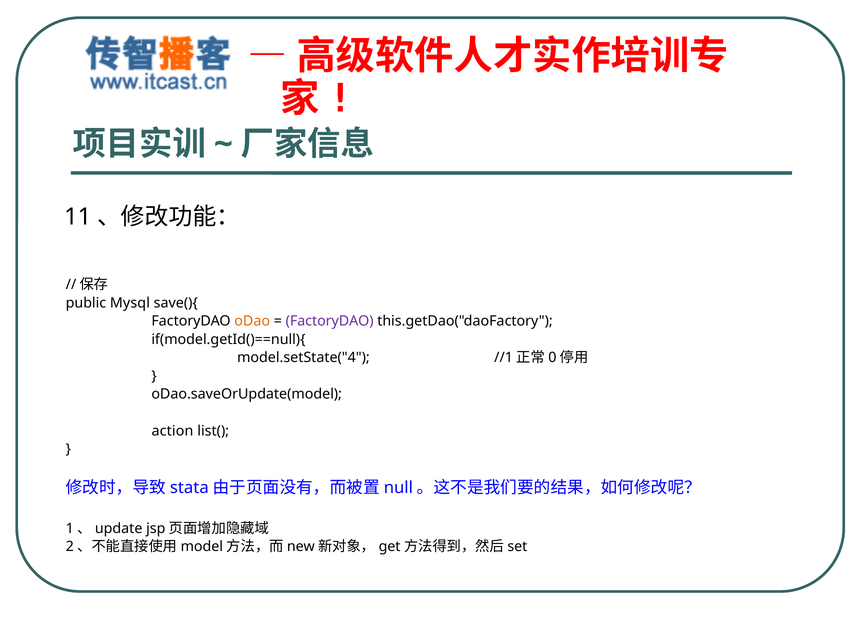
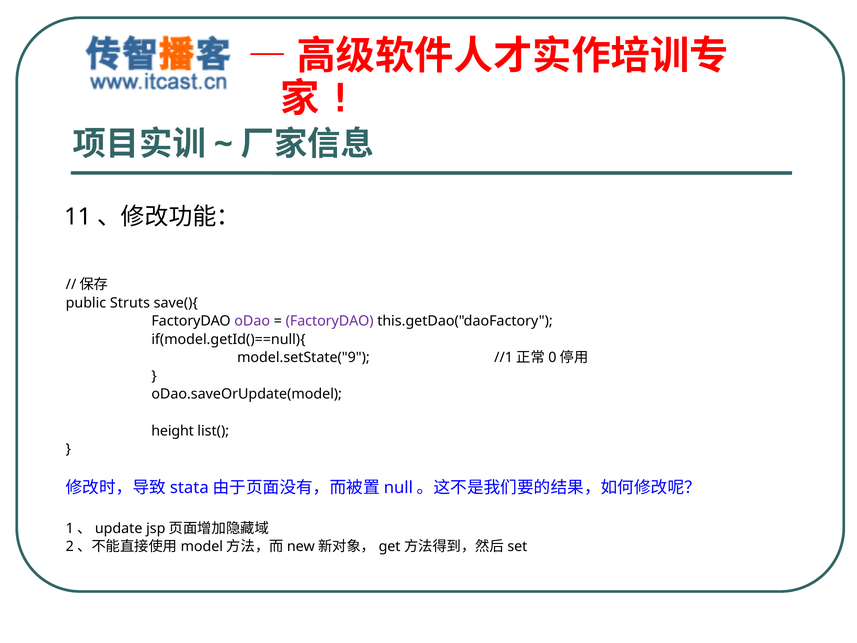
Mysql: Mysql -> Struts
oDao colour: orange -> purple
model.setState("4: model.setState("4 -> model.setState("9
action: action -> height
